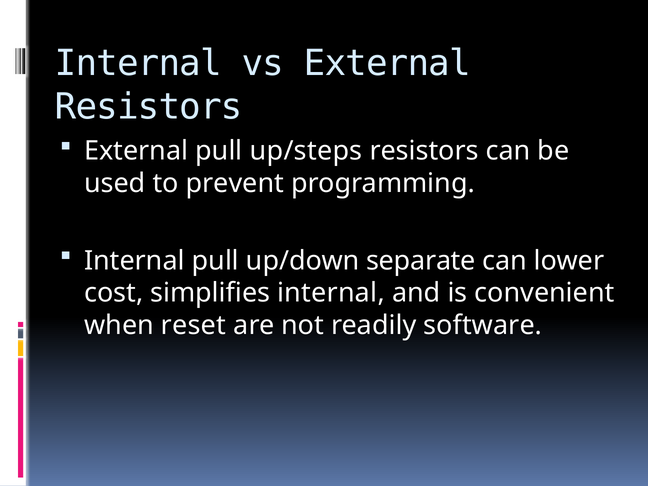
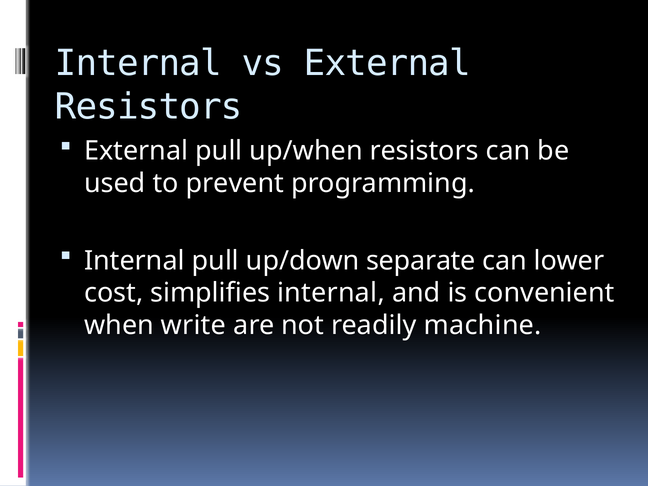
up/steps: up/steps -> up/when
reset: reset -> write
software: software -> machine
